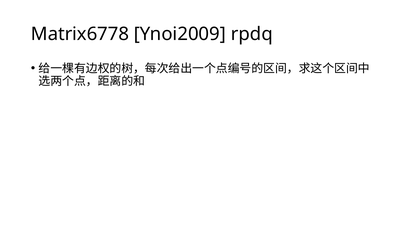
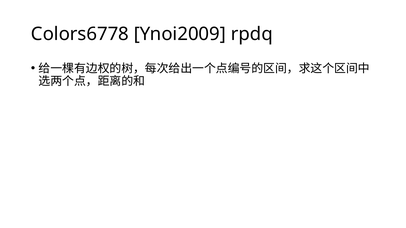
Matrix6778: Matrix6778 -> Colors6778
